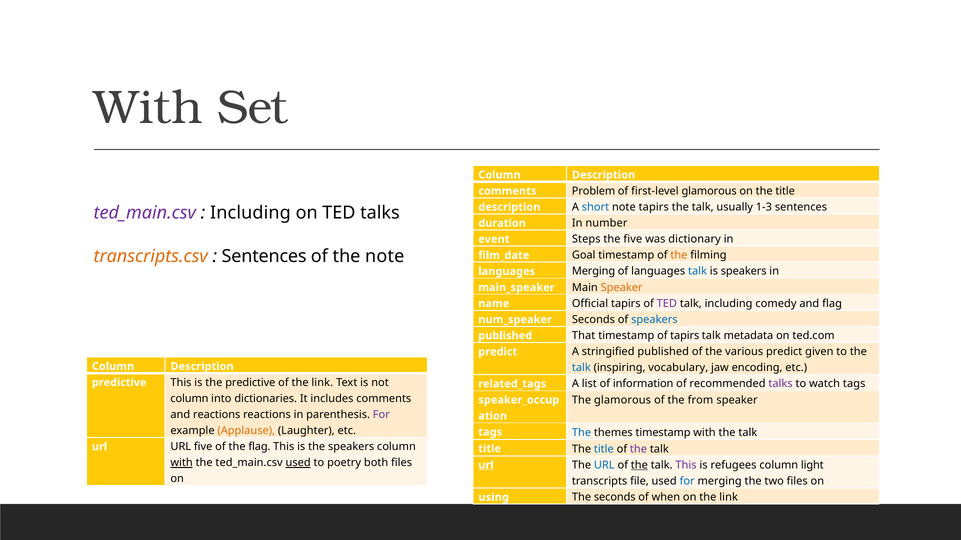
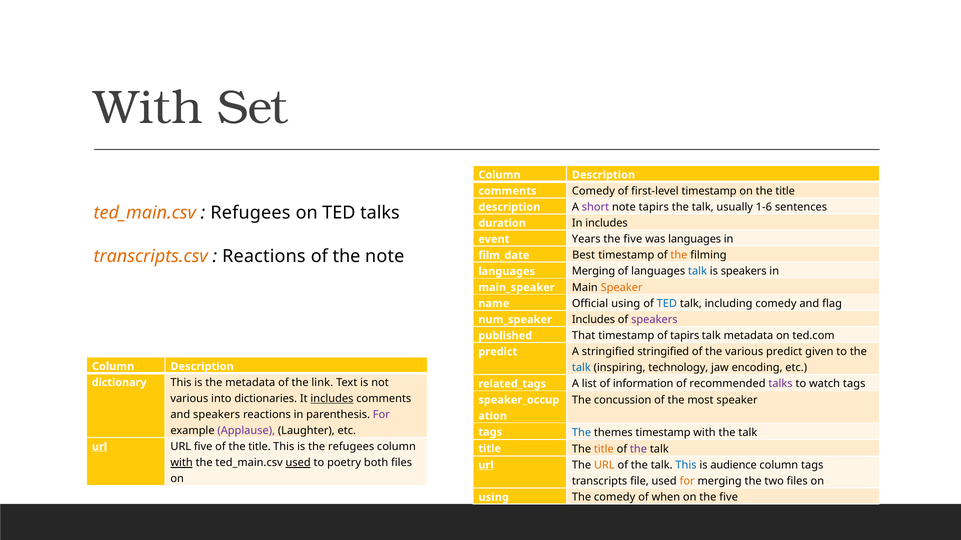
Problem at (594, 191): Problem -> Comedy
first-level glamorous: glamorous -> timestamp
short colour: blue -> purple
1-3: 1-3 -> 1-6
ted_main.csv at (145, 213) colour: purple -> orange
Including at (250, 213): Including -> Refugees
In number: number -> includes
Steps: Steps -> Years
was dictionary: dictionary -> languages
Sentences at (264, 256): Sentences -> Reactions
Goal: Goal -> Best
Official tapirs: tapirs -> using
TED at (667, 304) colour: purple -> blue
Seconds at (593, 320): Seconds -> Includes
speakers at (654, 320) colour: blue -> purple
stringified published: published -> stringified
vocabulary: vocabulary -> technology
predictive at (119, 383): predictive -> dictionary
the predictive: predictive -> metadata
column at (189, 399): column -> various
includes at (332, 399) underline: none -> present
The glamorous: glamorous -> concussion
from: from -> most
and reactions: reactions -> speakers
Applause colour: orange -> purple
url at (100, 447) underline: none -> present
of the flag: flag -> title
the speakers: speakers -> refugees
title at (604, 449) colour: blue -> orange
URL at (604, 466) colour: blue -> orange
the at (639, 466) underline: present -> none
This at (686, 466) colour: purple -> blue
refugees: refugees -> audience
column light: light -> tags
for at (687, 482) colour: blue -> orange
The seconds: seconds -> comedy
on the link: link -> five
